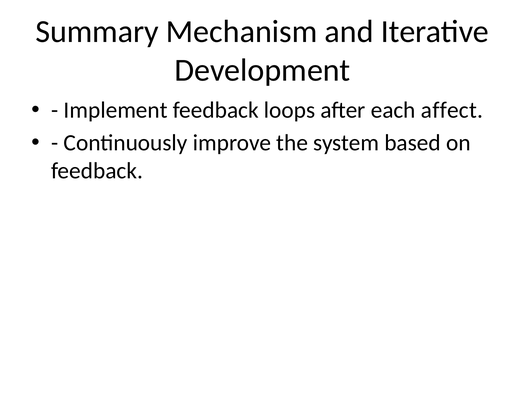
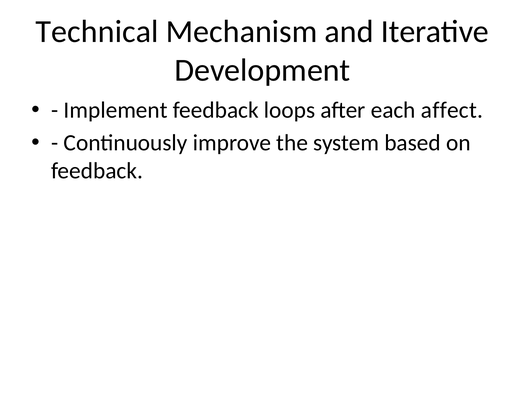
Summary: Summary -> Technical
